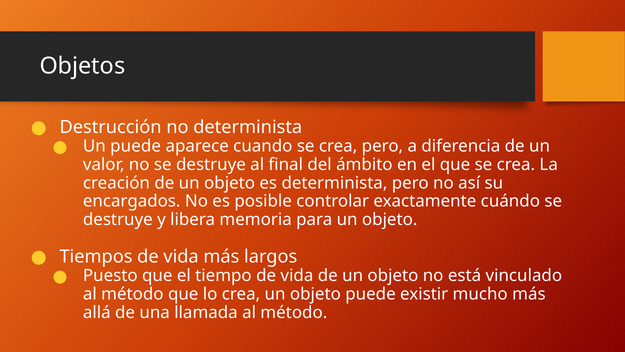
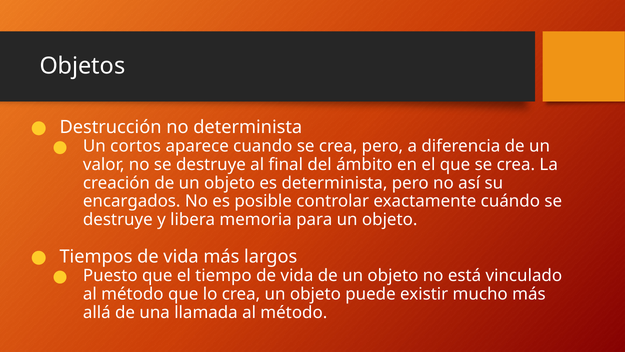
Un puede: puede -> cortos
